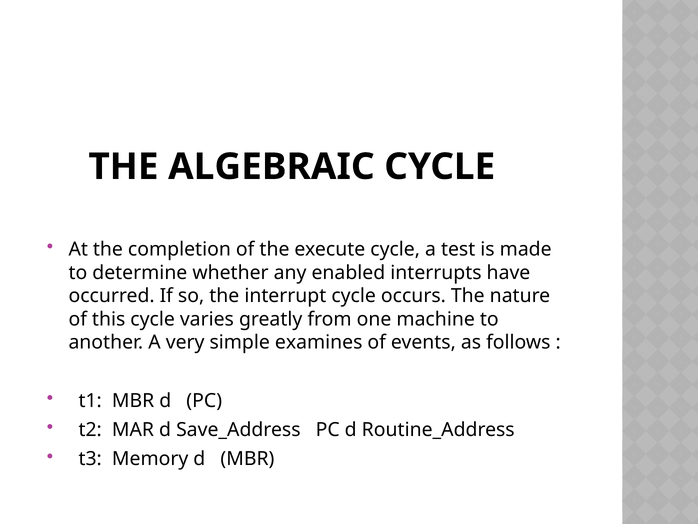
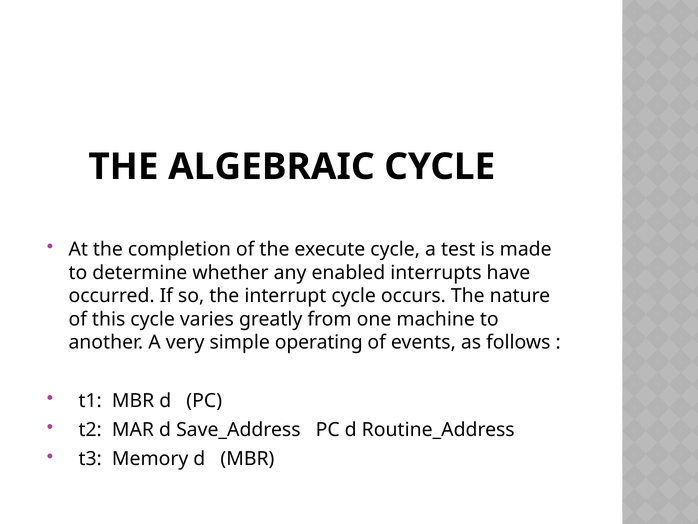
examines: examines -> operating
